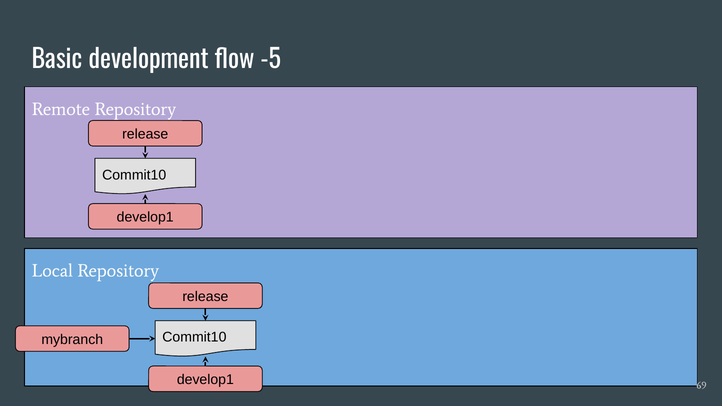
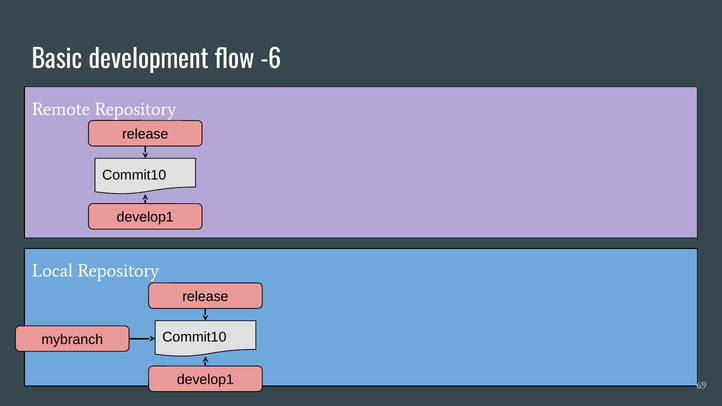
-5: -5 -> -6
